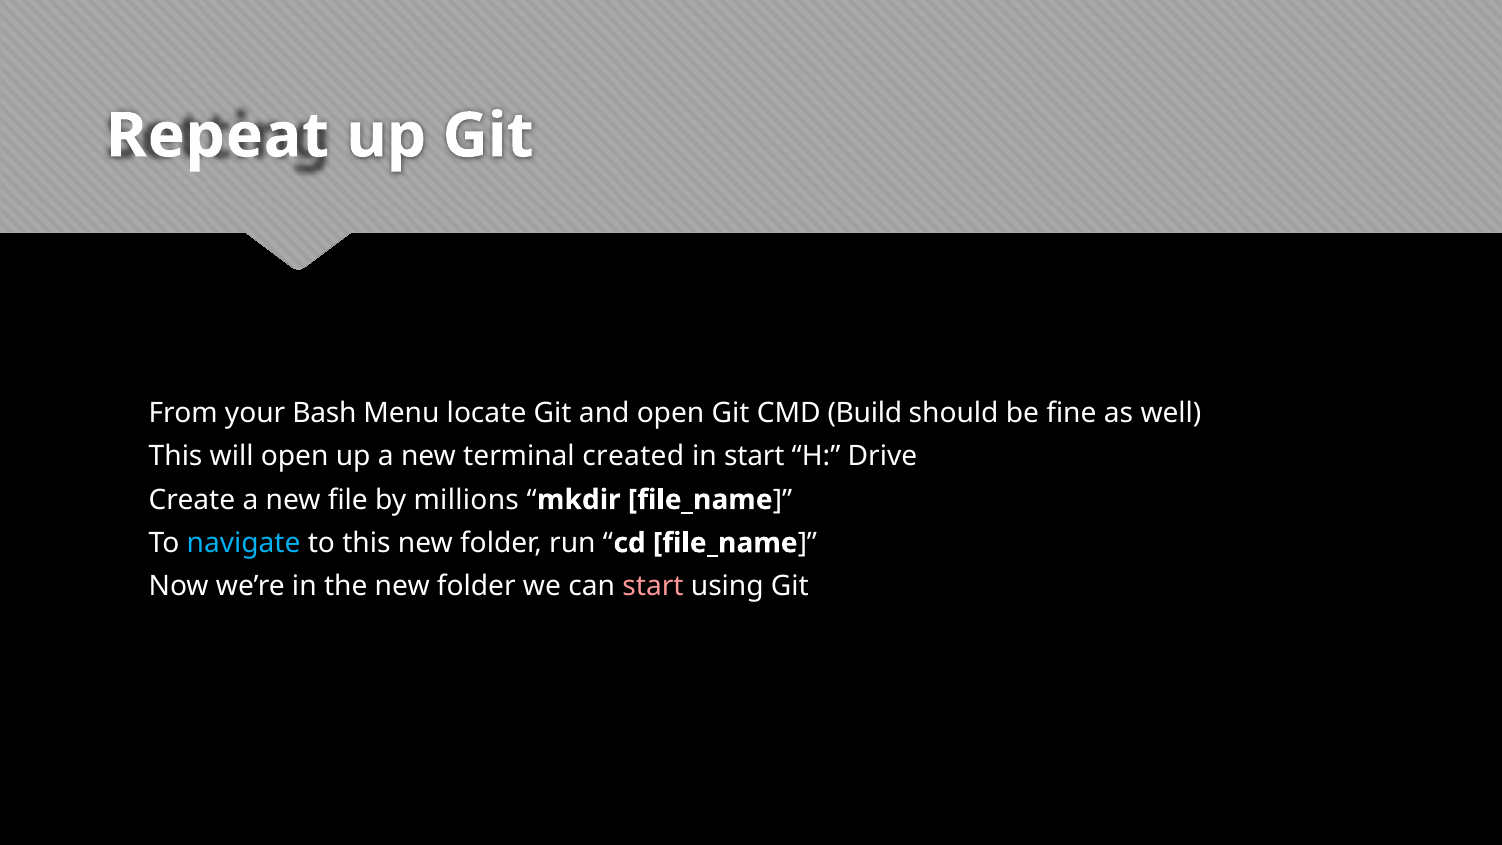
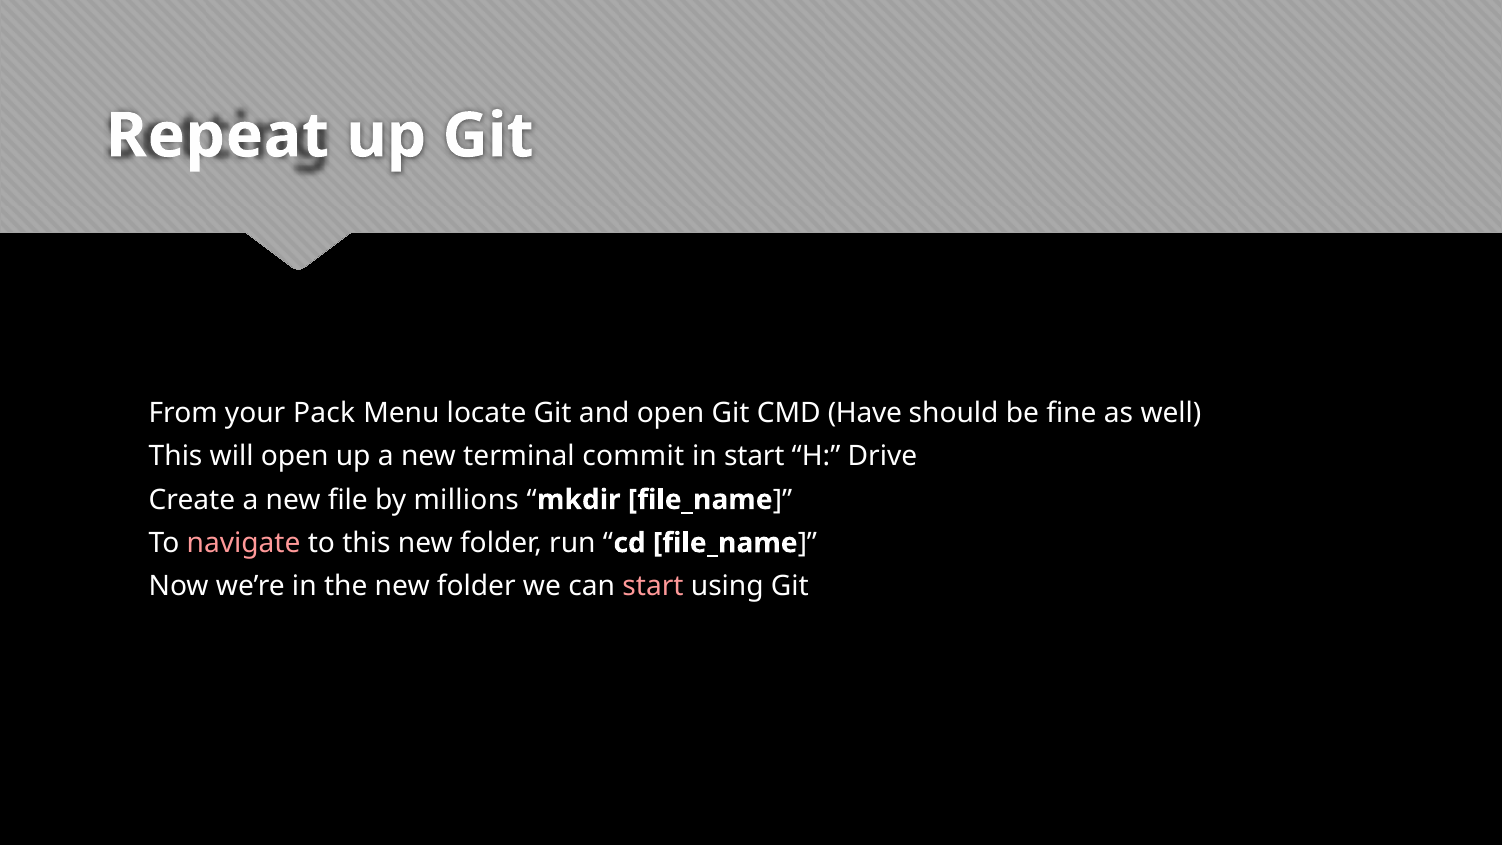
Bash: Bash -> Pack
Build: Build -> Have
created: created -> commit
navigate colour: light blue -> pink
